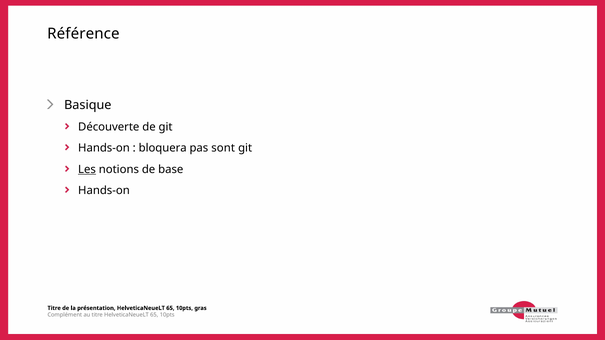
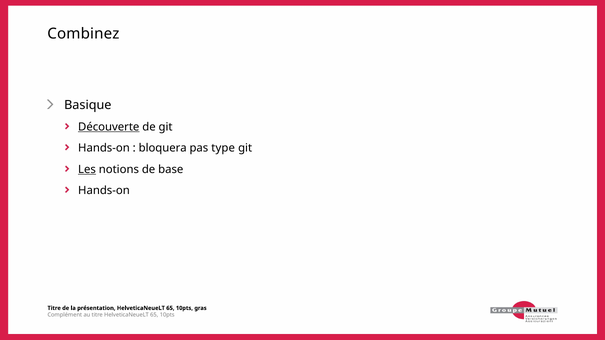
Référence: Référence -> Combinez
Découverte underline: none -> present
sont: sont -> type
